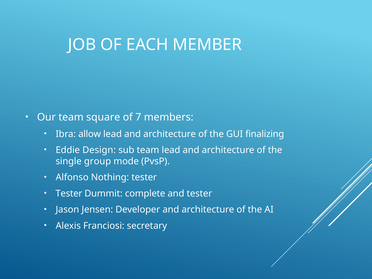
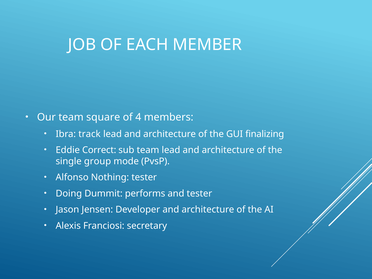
7: 7 -> 4
allow: allow -> track
Design: Design -> Correct
Tester at (69, 193): Tester -> Doing
complete: complete -> performs
